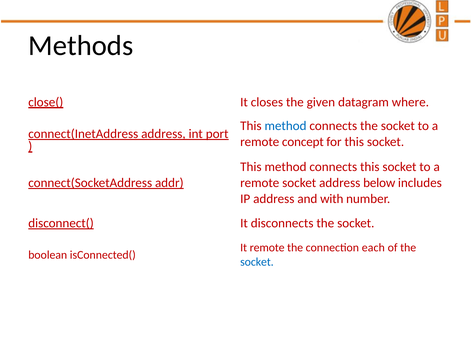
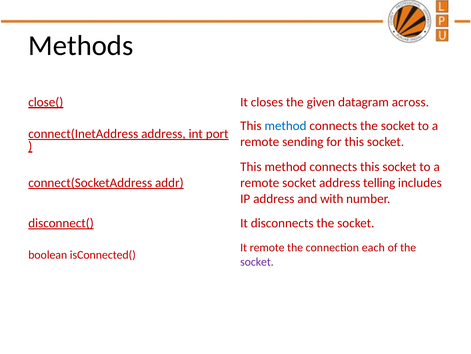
where: where -> across
concept: concept -> sending
below: below -> telling
socket at (257, 261) colour: blue -> purple
